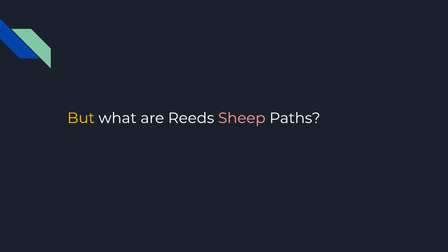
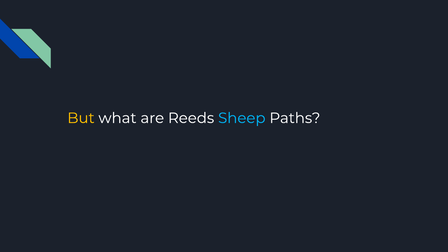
Sheep colour: pink -> light blue
